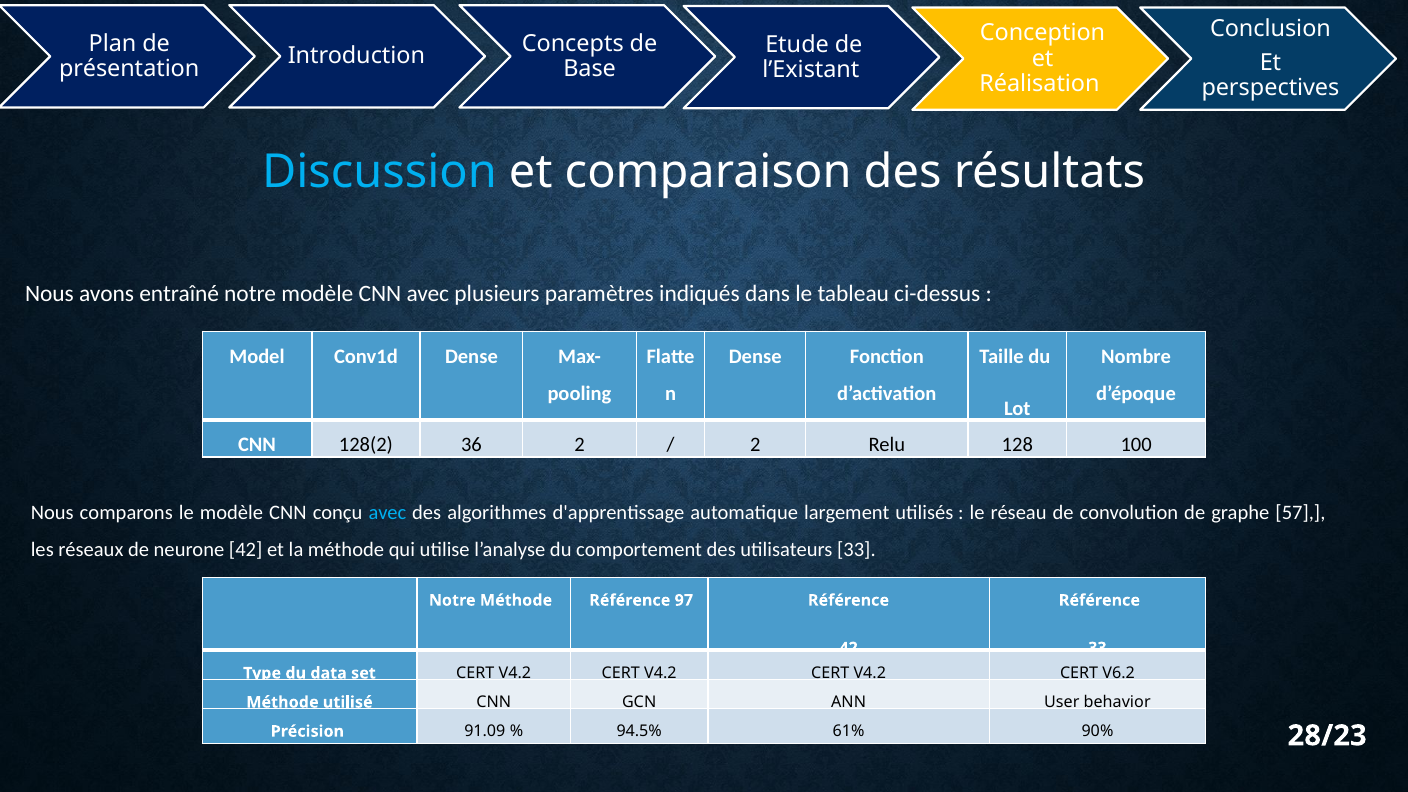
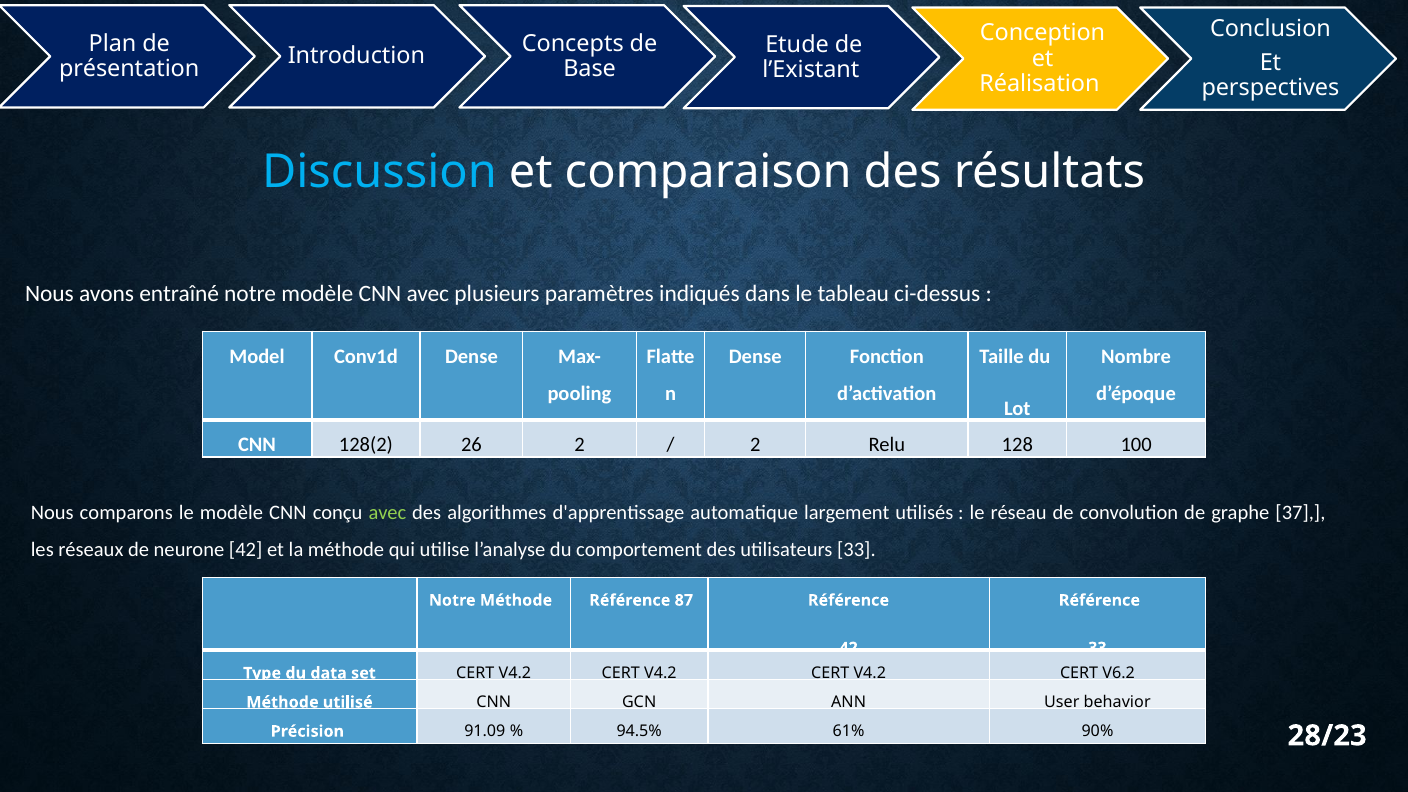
36: 36 -> 26
avec at (387, 512) colour: light blue -> light green
57: 57 -> 37
97: 97 -> 87
